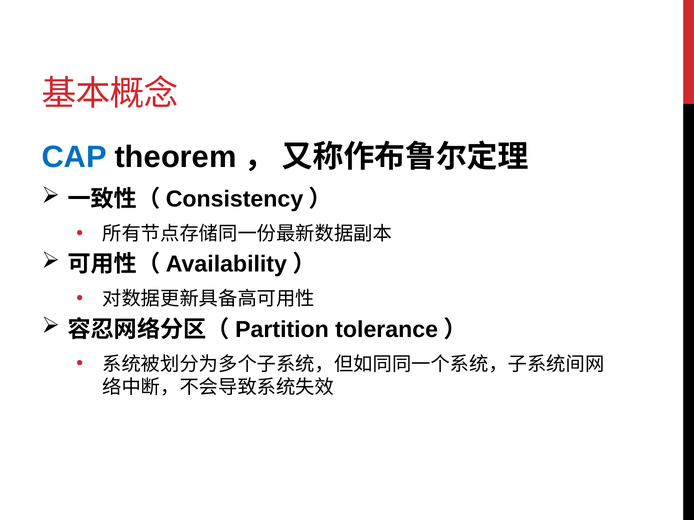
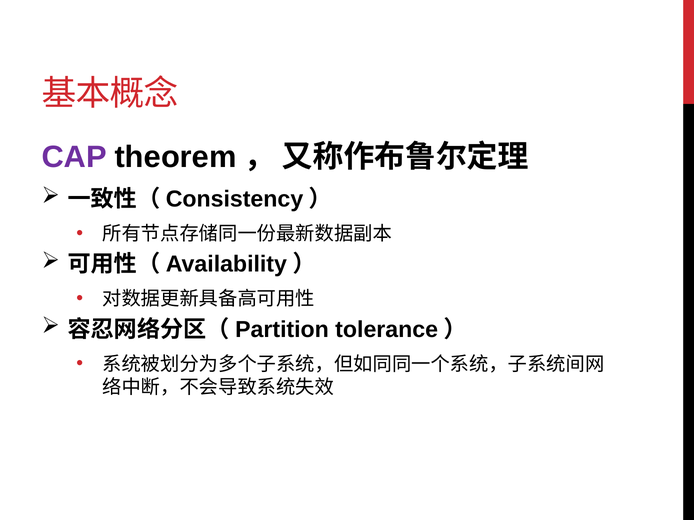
CAP colour: blue -> purple
